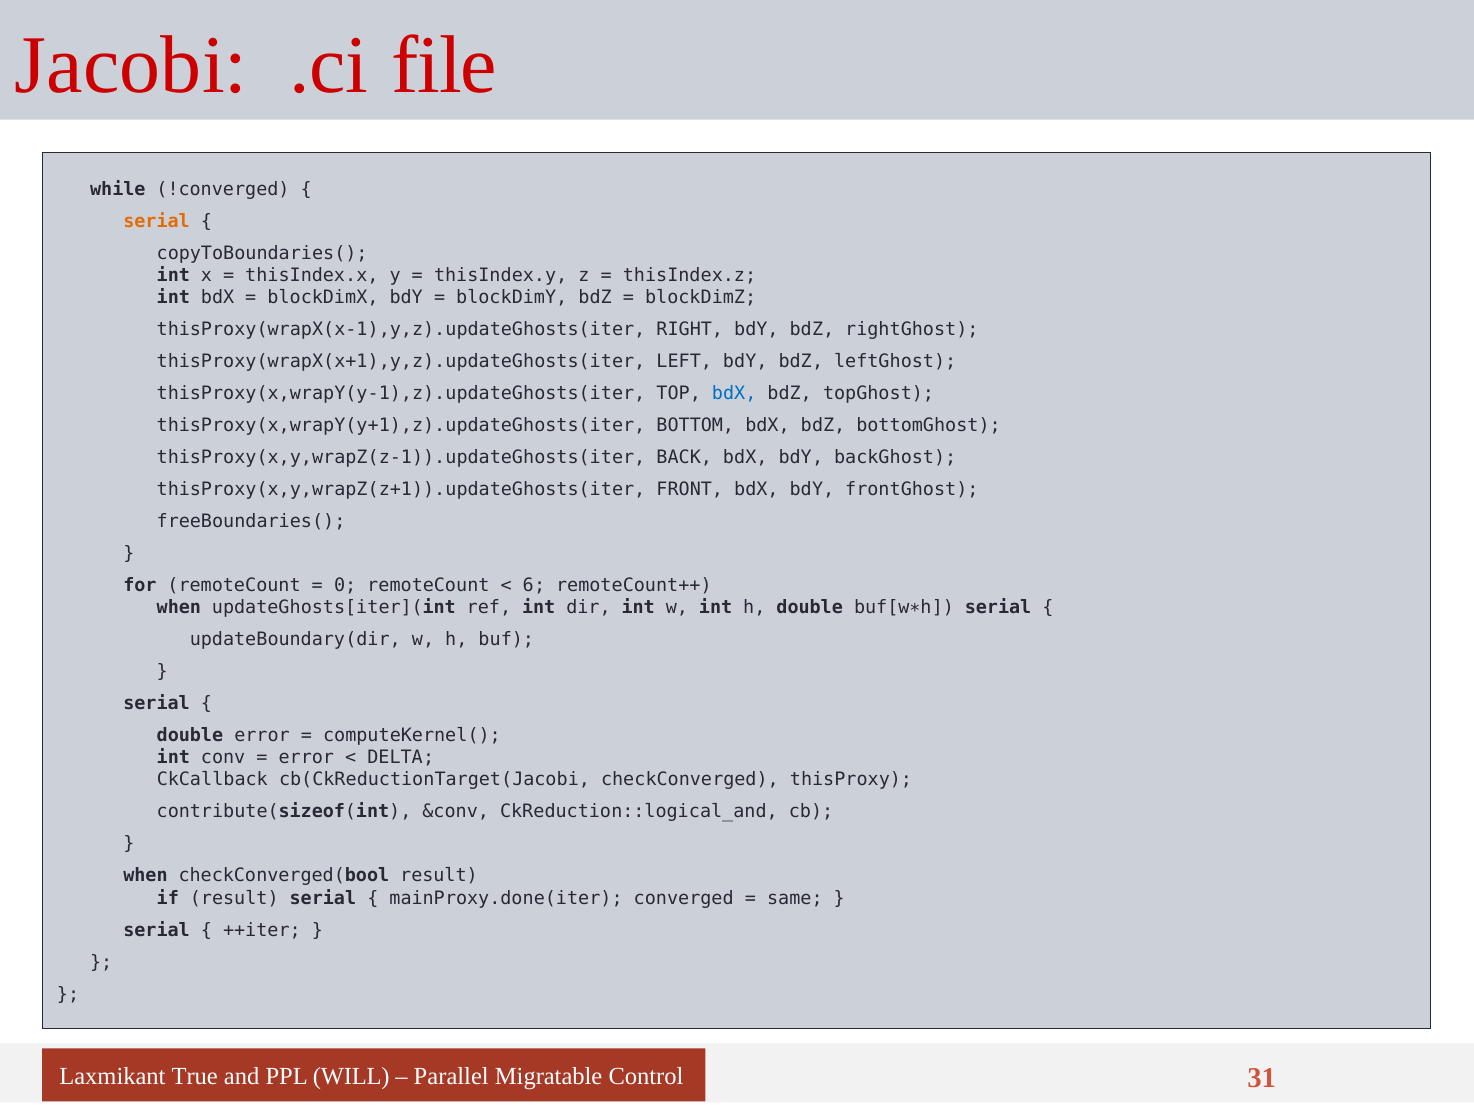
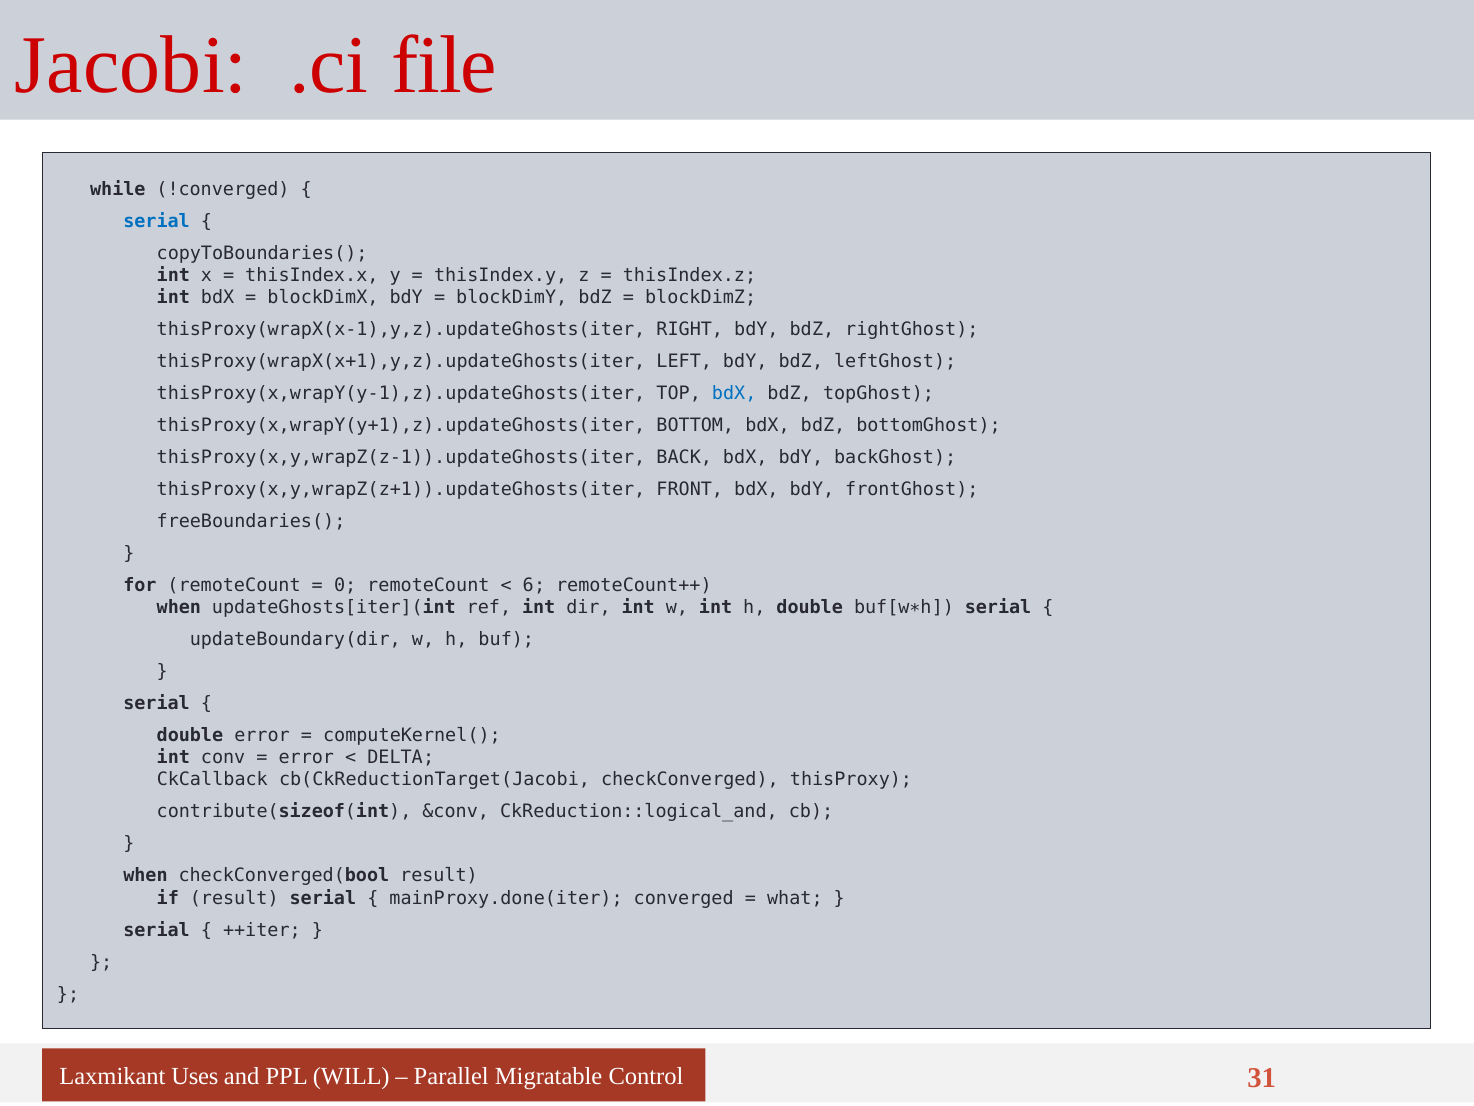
serial at (157, 221) colour: orange -> blue
same: same -> what
True: True -> Uses
